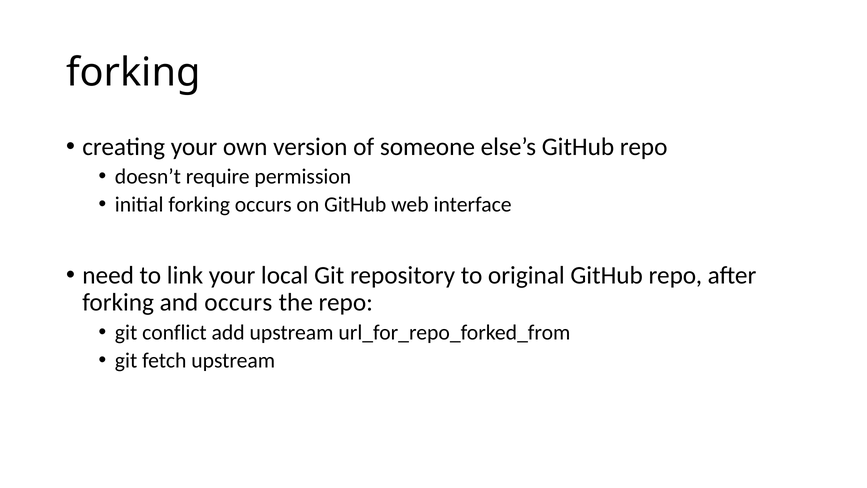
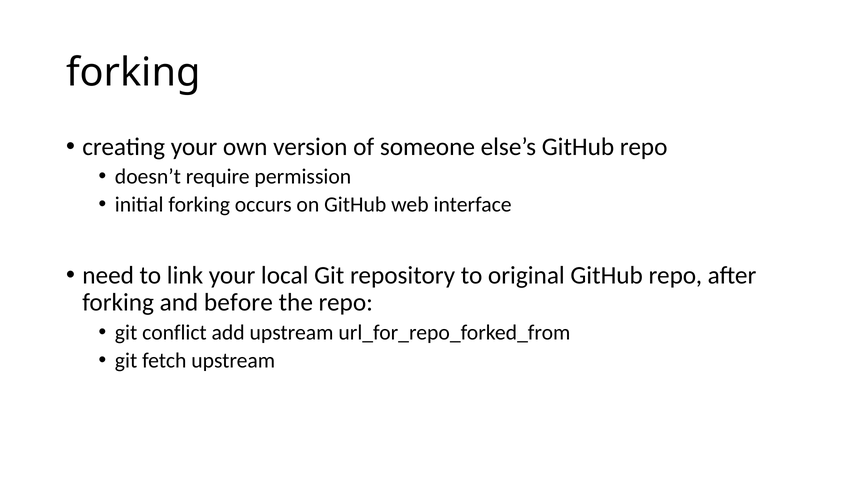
and occurs: occurs -> before
